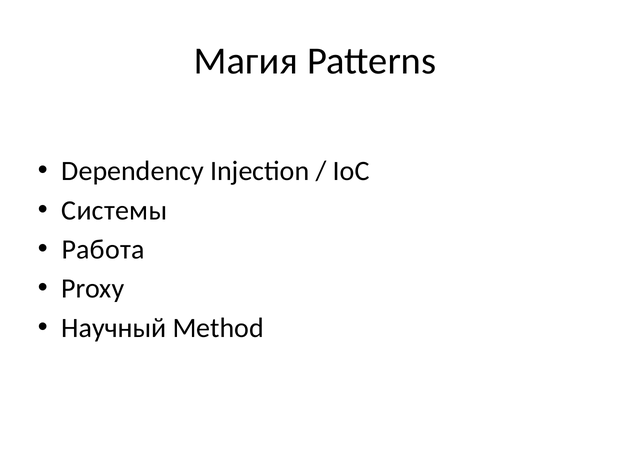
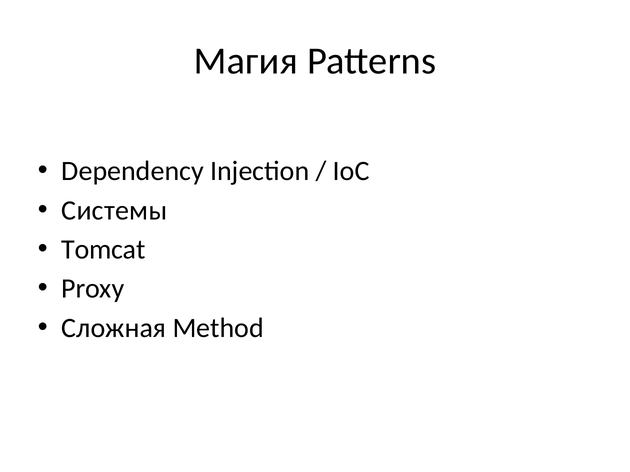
Работа: Работа -> Tomcat
Научный: Научный -> Сложная
